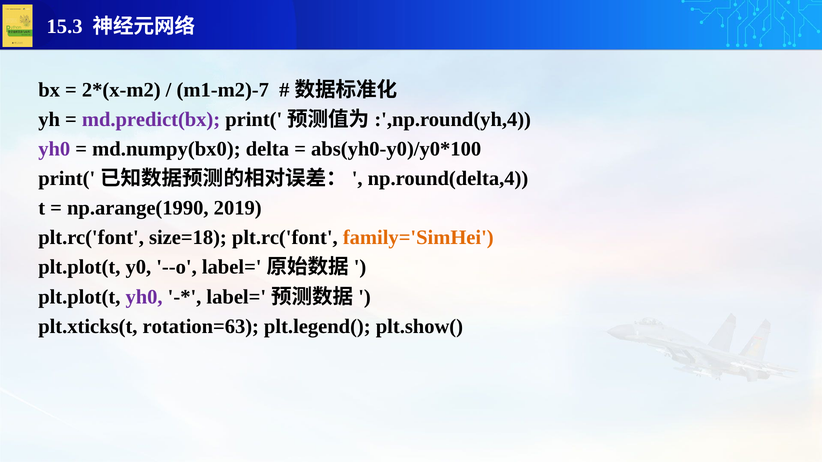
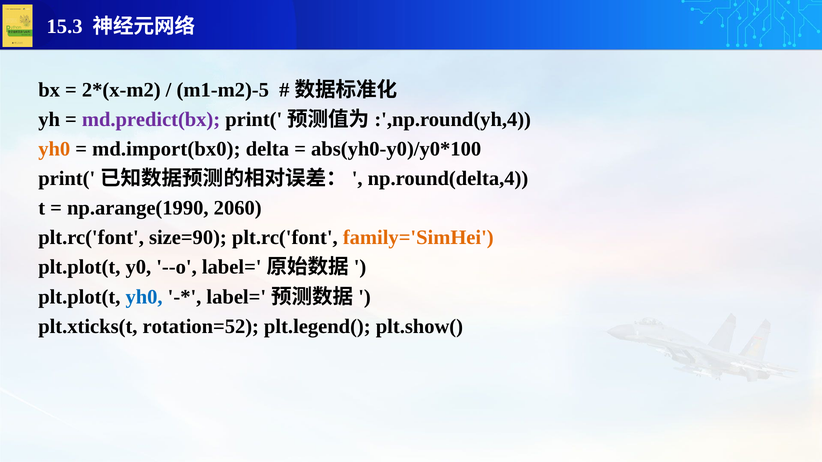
m1-m2)-7: m1-m2)-7 -> m1-m2)-5
yh0 at (54, 149) colour: purple -> orange
md.numpy(bx0: md.numpy(bx0 -> md.import(bx0
2019: 2019 -> 2060
size=18: size=18 -> size=90
yh0 at (144, 297) colour: purple -> blue
rotation=63: rotation=63 -> rotation=52
